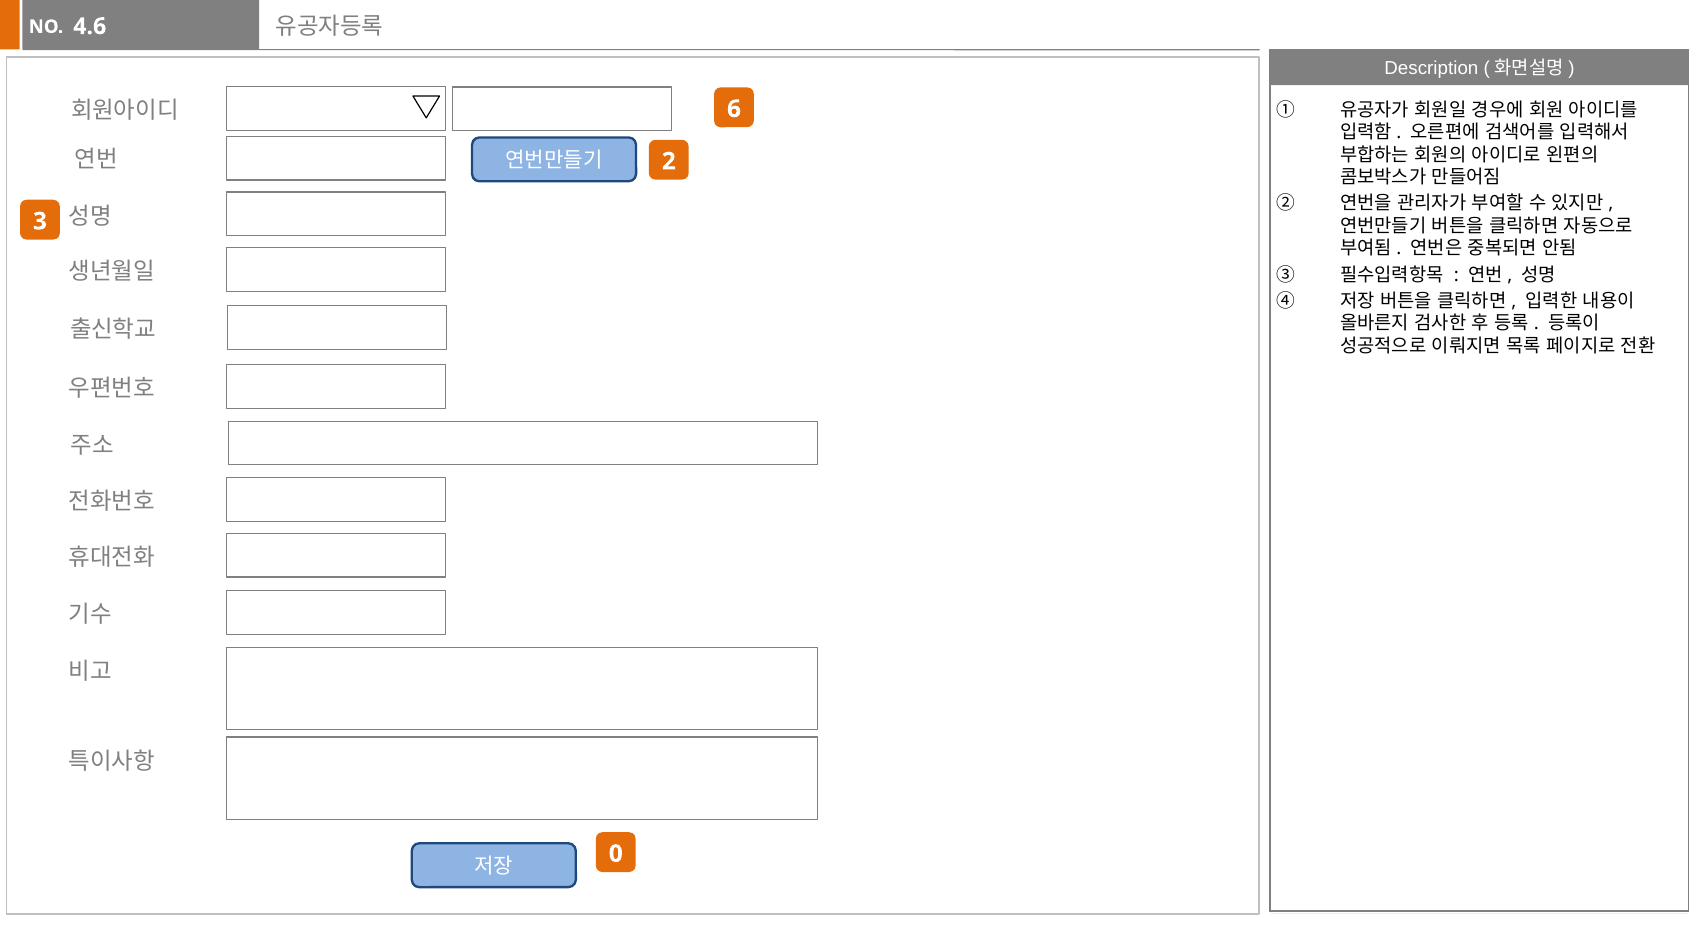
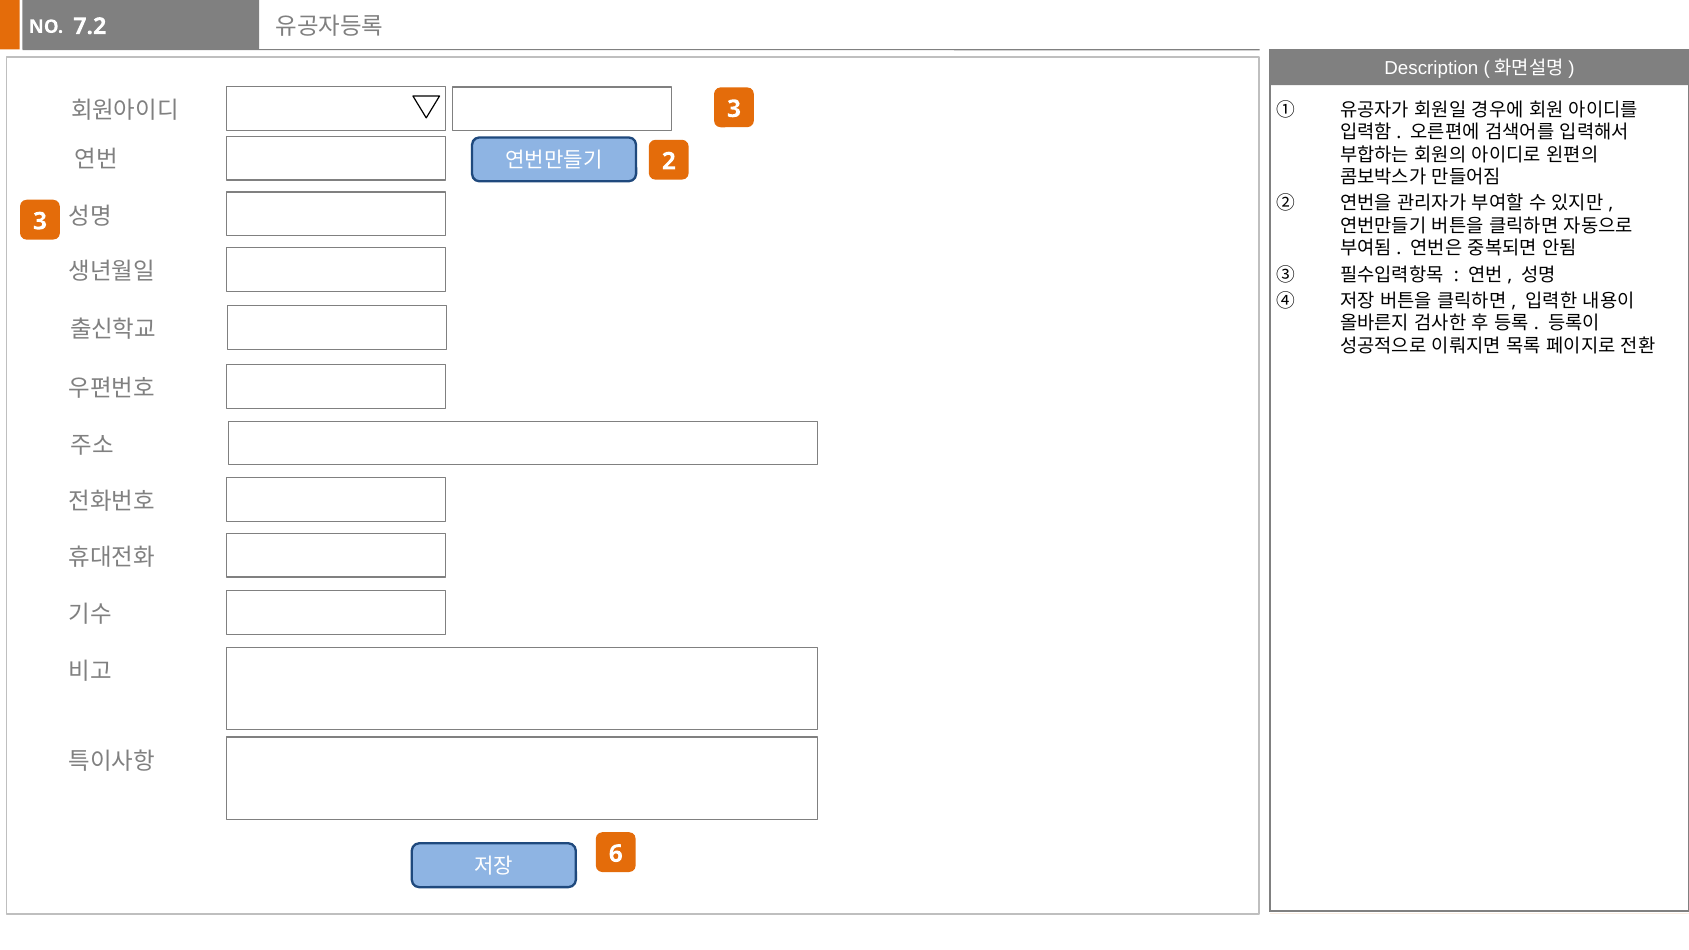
4.6: 4.6 -> 7.2
6 at (734, 109): 6 -> 3
0: 0 -> 6
